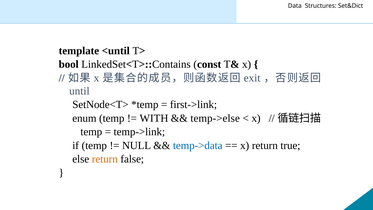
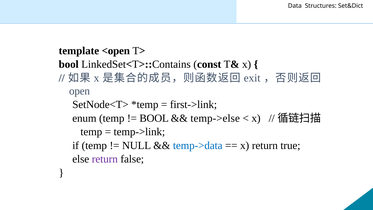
<until: <until -> <open
until: until -> open
WITH at (154, 118): WITH -> BOOL
return at (105, 159) colour: orange -> purple
